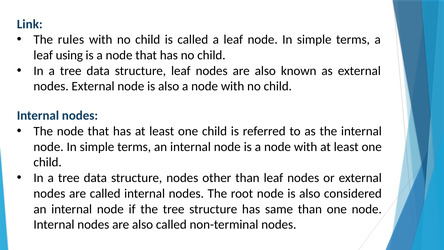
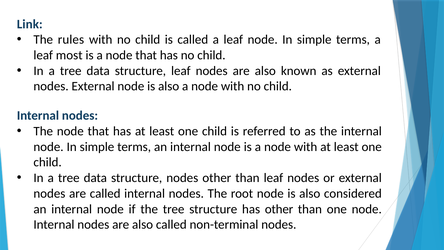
using: using -> most
has same: same -> other
